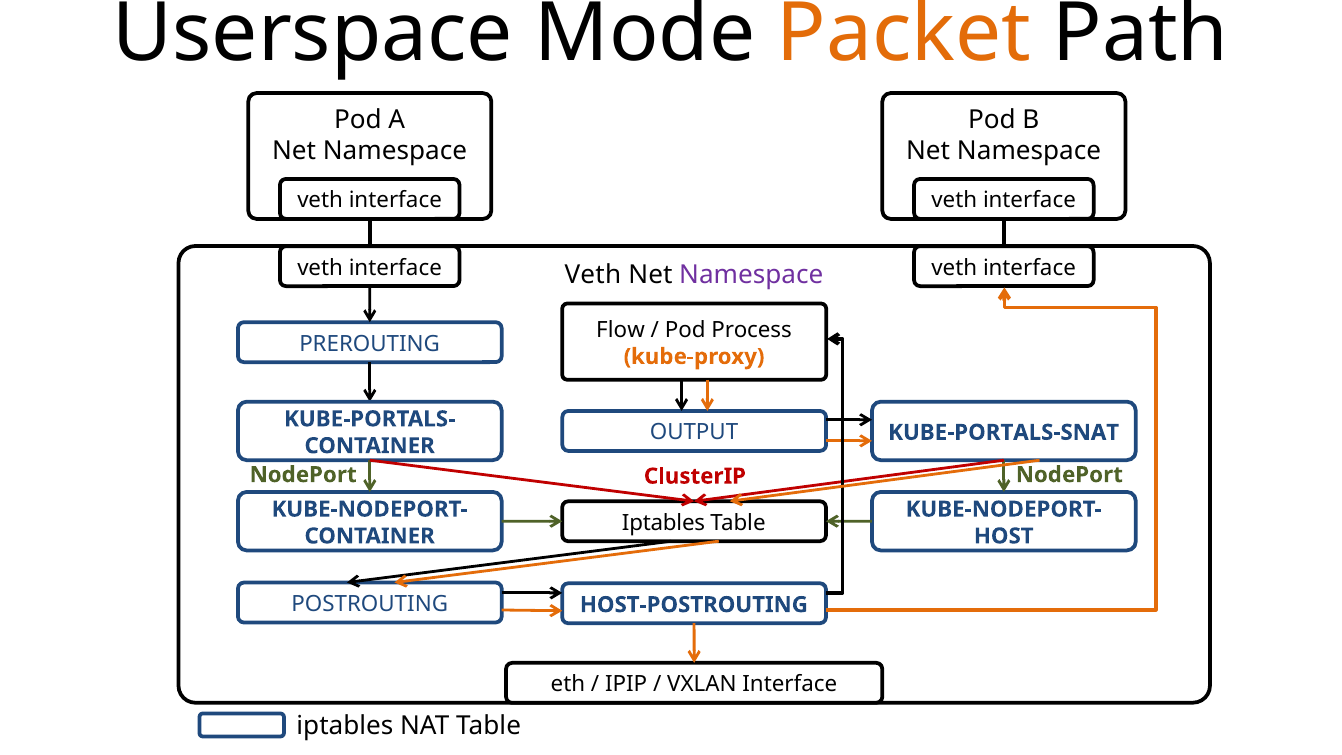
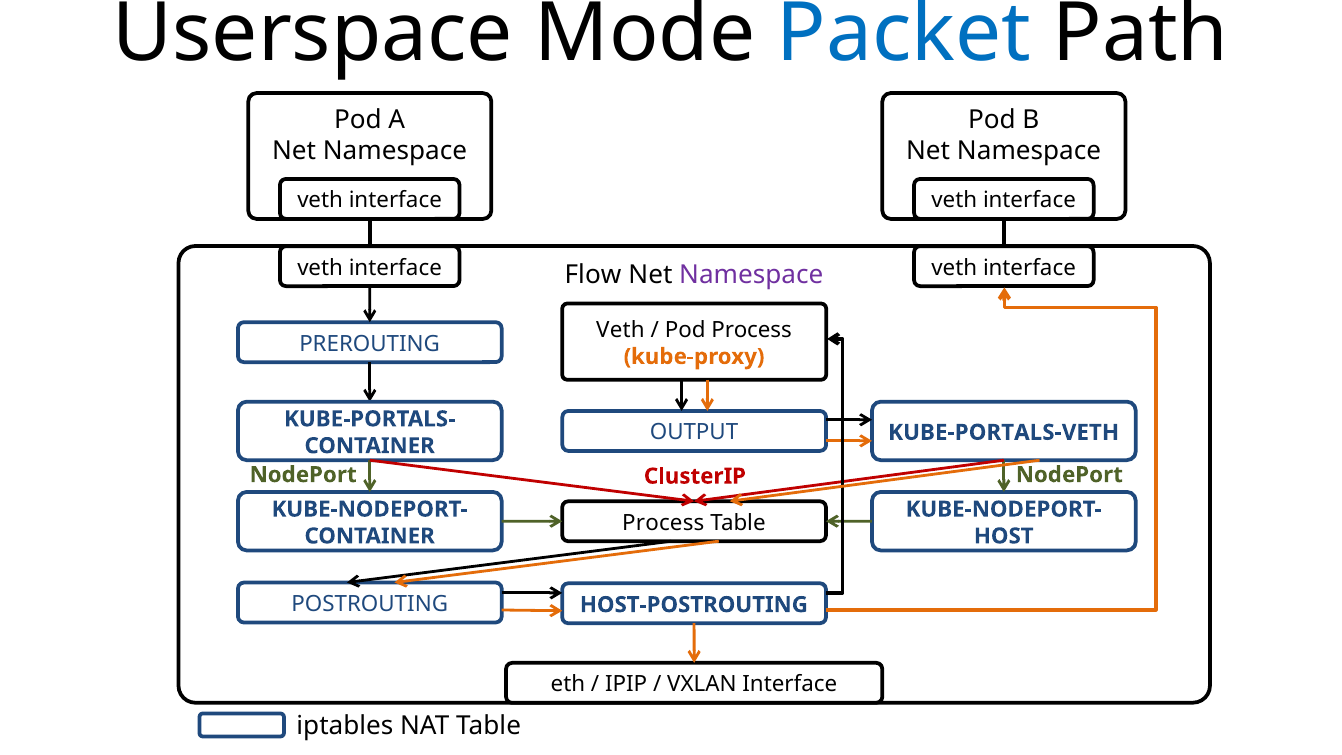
Packet colour: orange -> blue
Veth at (593, 275): Veth -> Flow
Flow at (621, 330): Flow -> Veth
KUBE-PORTALS-SNAT: KUBE-PORTALS-SNAT -> KUBE-PORTALS-VETH
Iptables at (663, 523): Iptables -> Process
